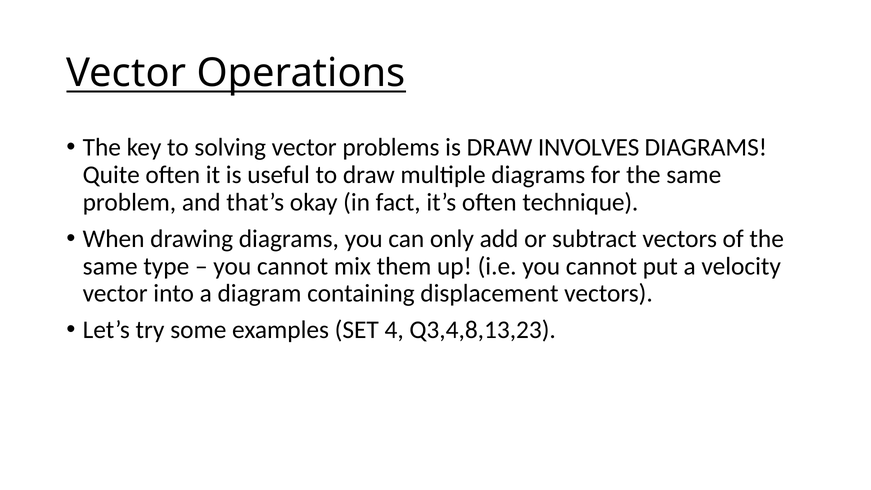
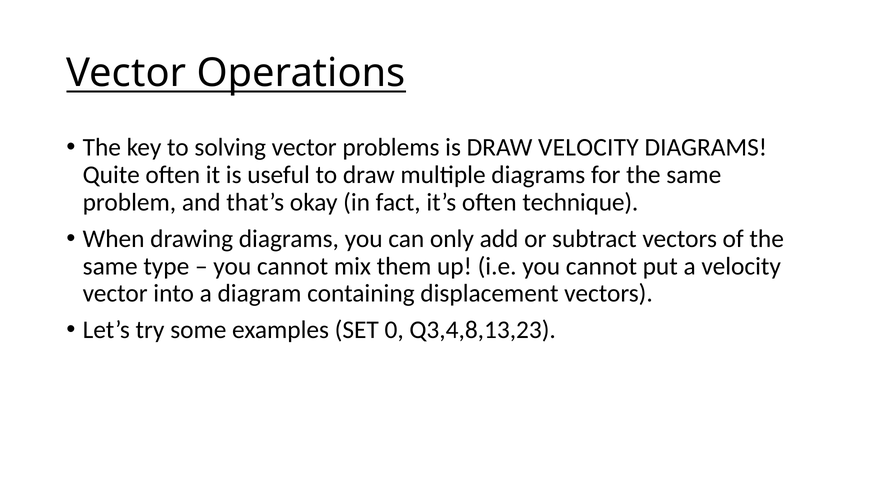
DRAW INVOLVES: INVOLVES -> VELOCITY
4: 4 -> 0
